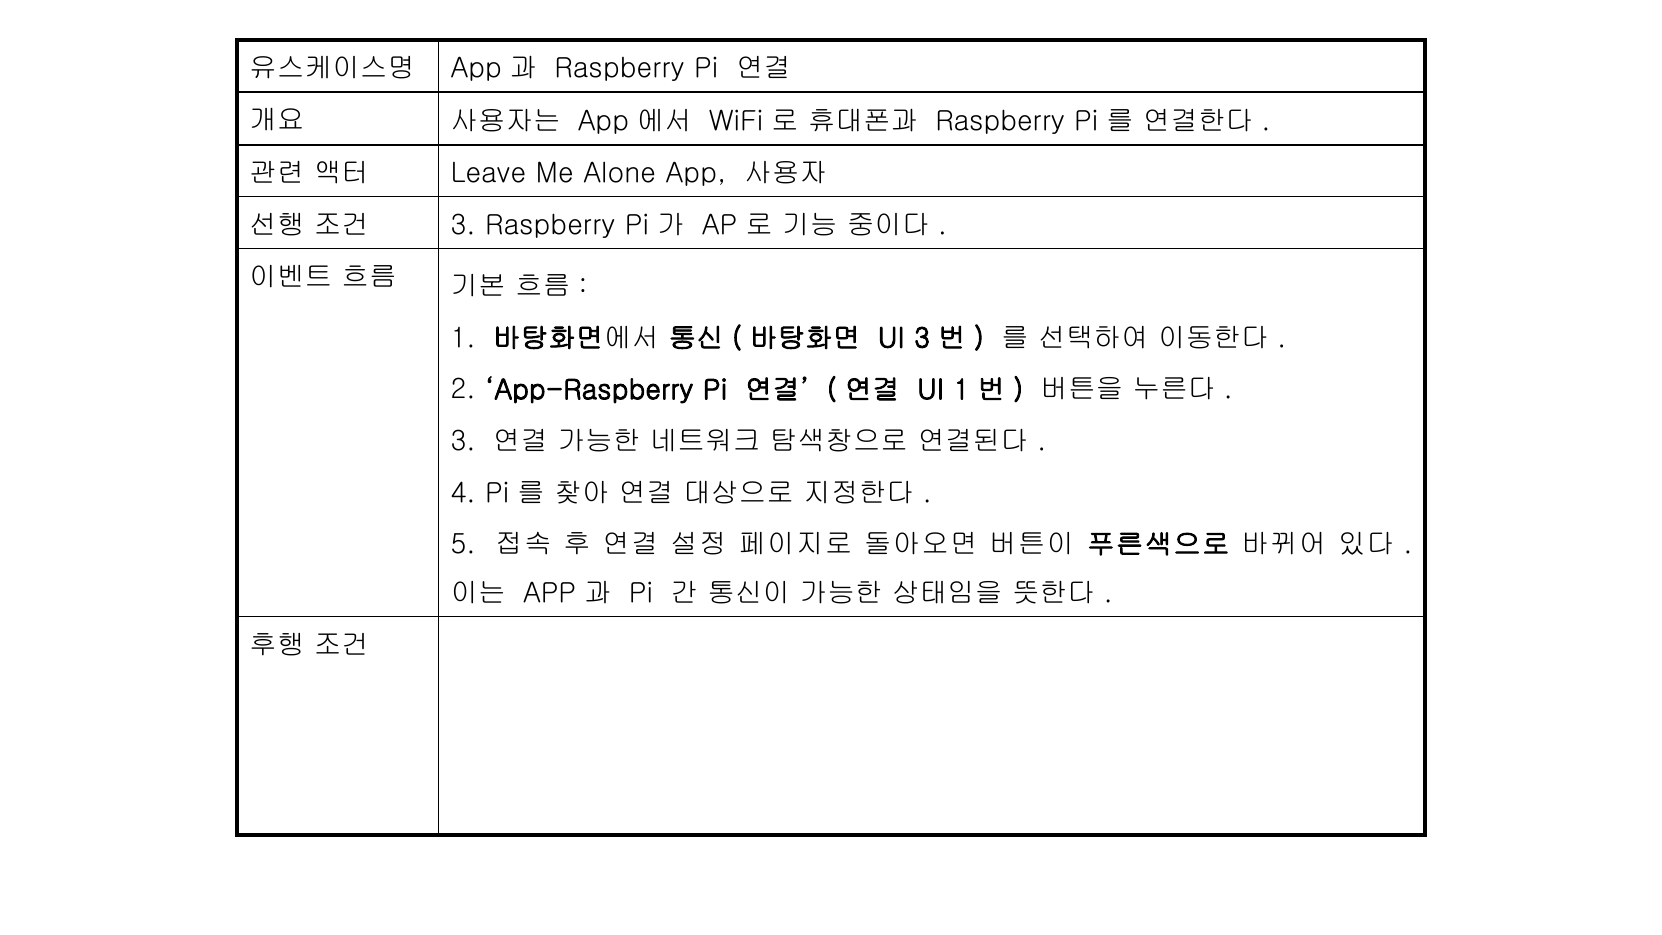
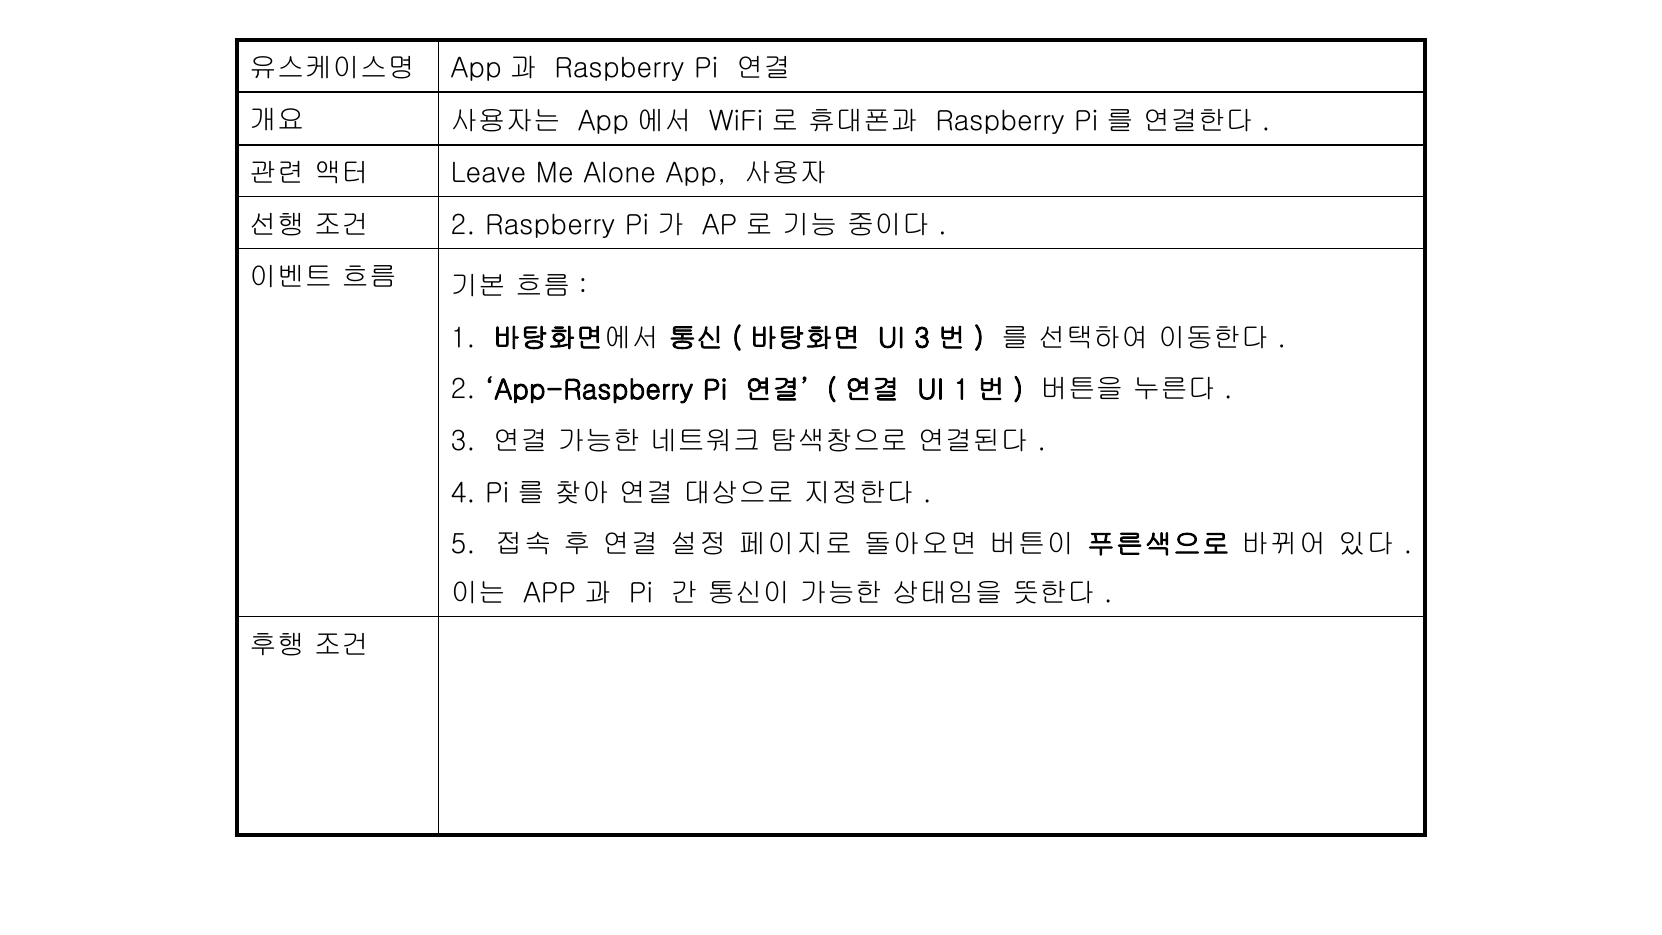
3 at (463, 225): 3 -> 2
